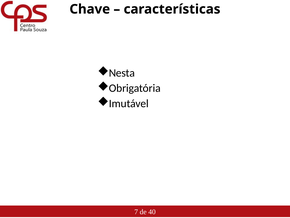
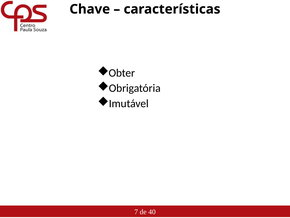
Nesta: Nesta -> Obter
